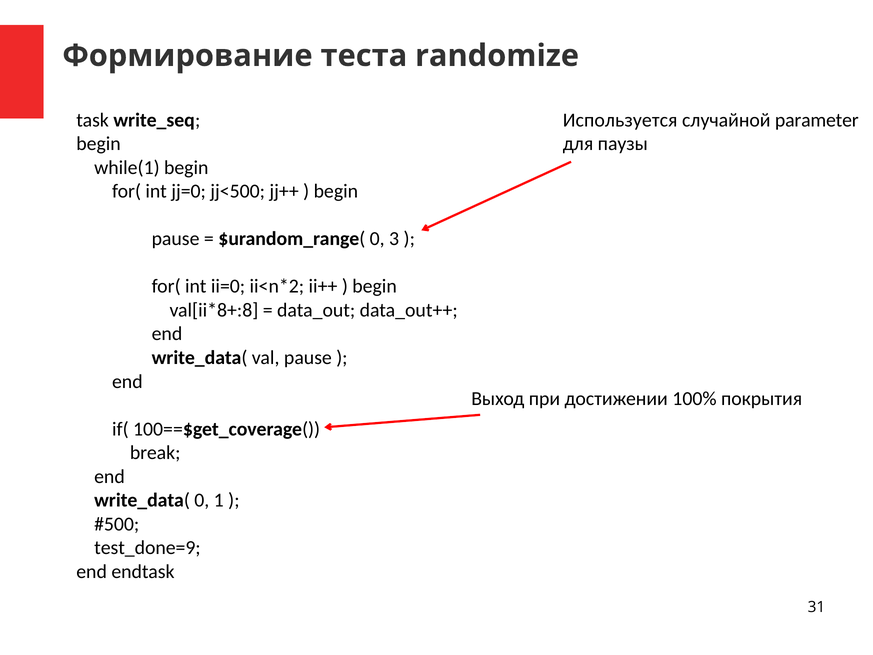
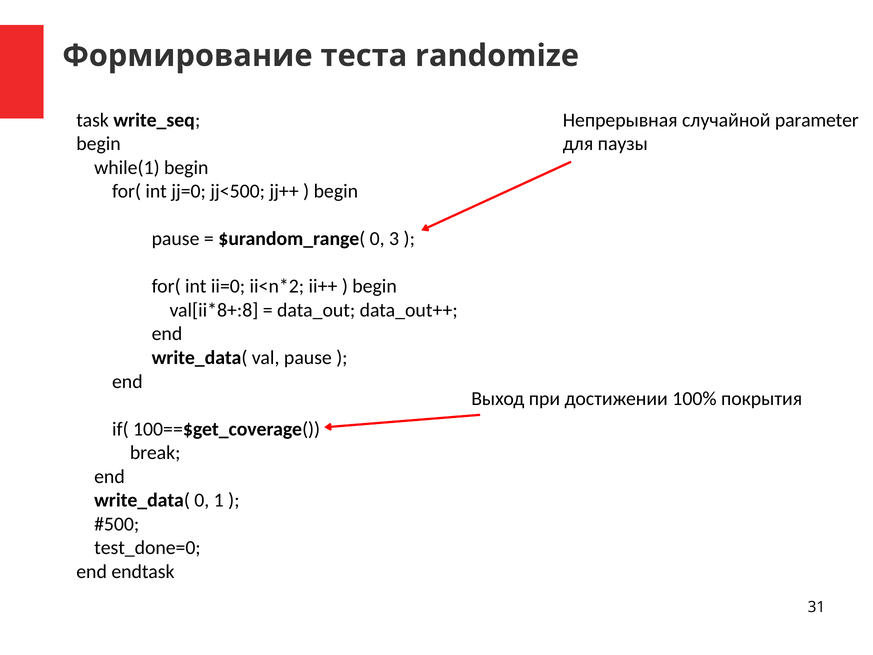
Используется: Используется -> Непрерывная
test_done=9: test_done=9 -> test_done=0
